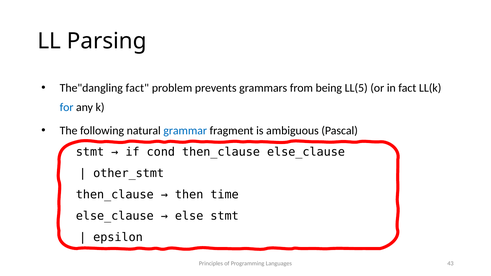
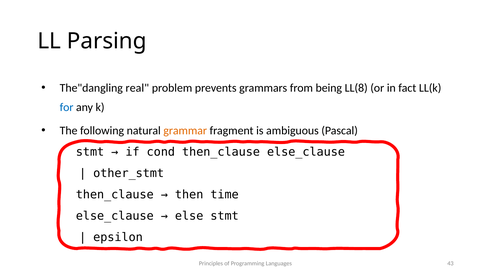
The"dangling fact: fact -> real
LL(5: LL(5 -> LL(8
grammar colour: blue -> orange
